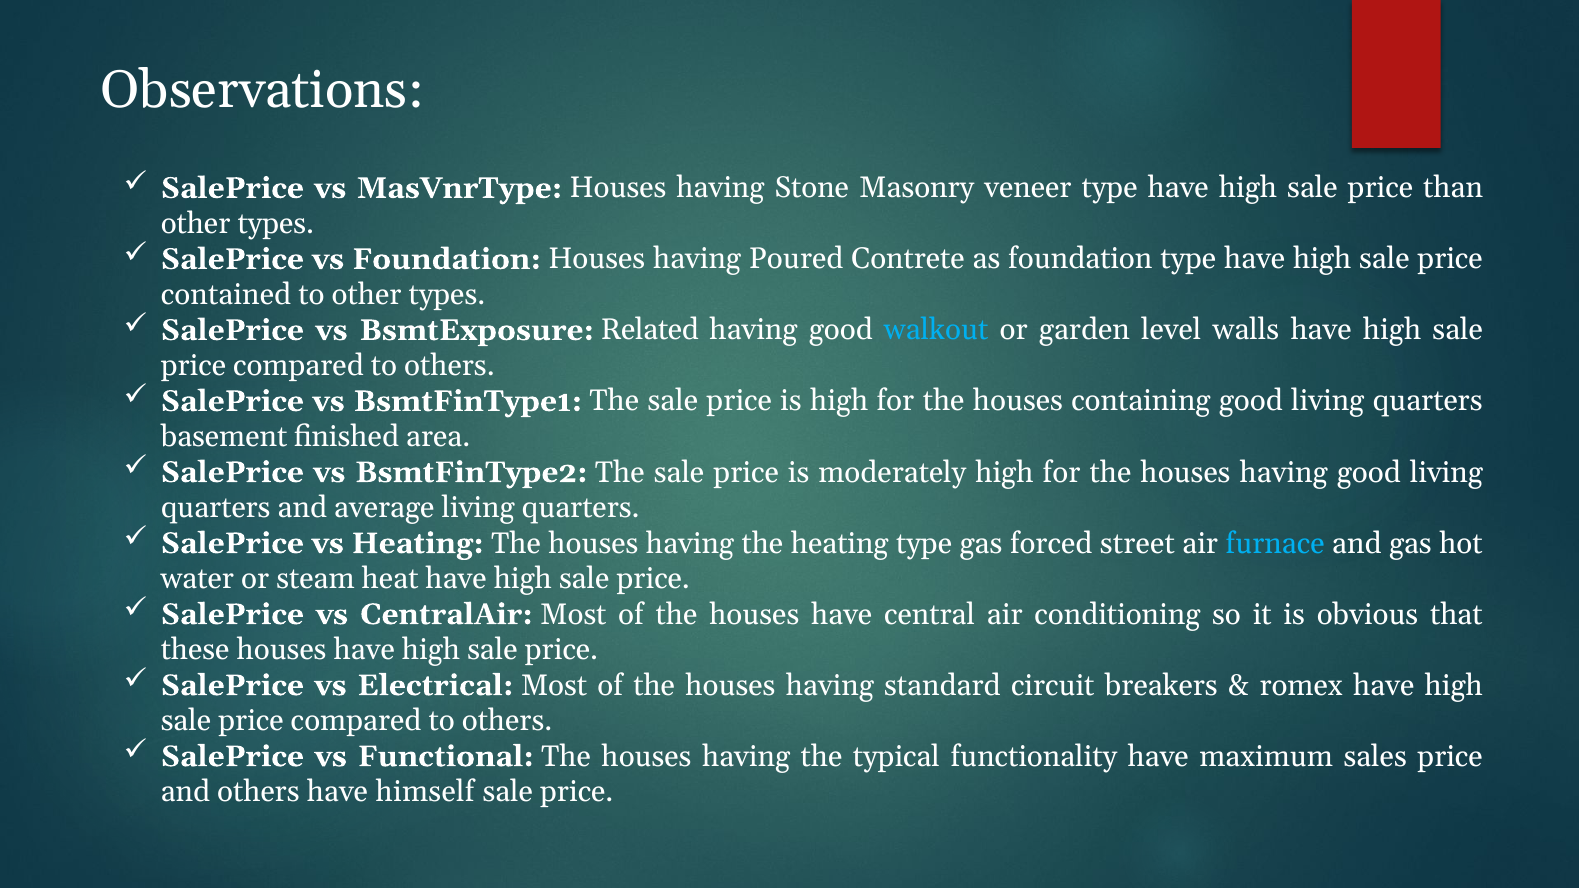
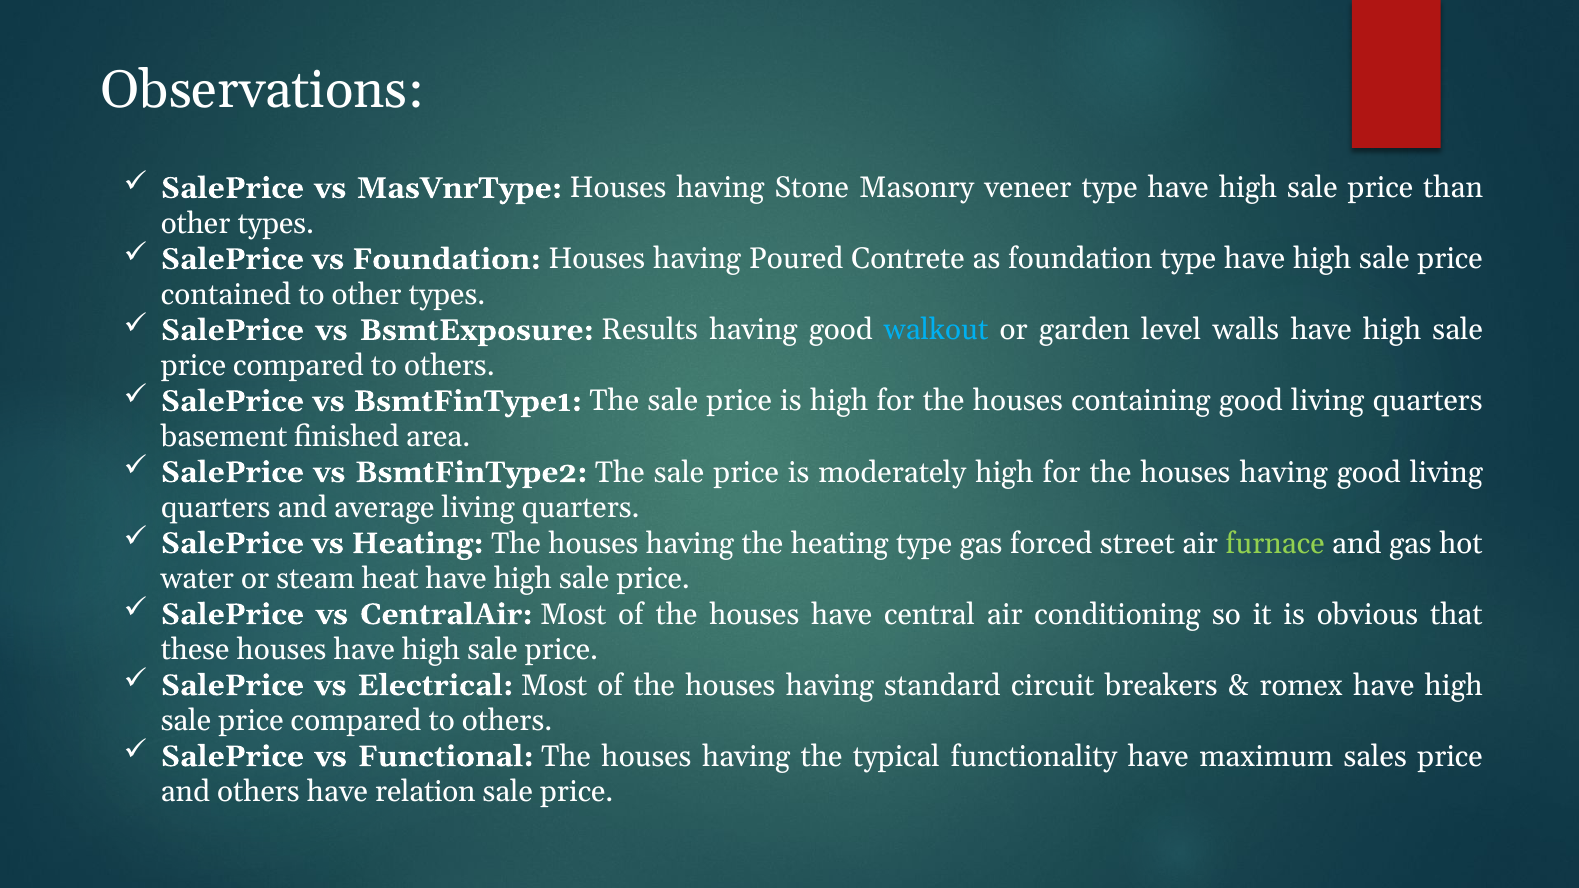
Related: Related -> Results
furnace colour: light blue -> light green
himself: himself -> relation
